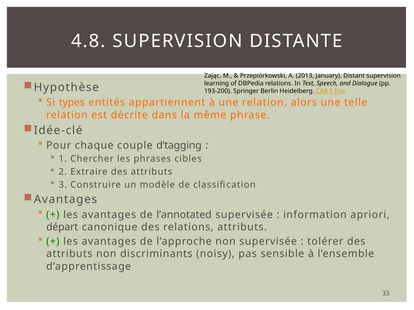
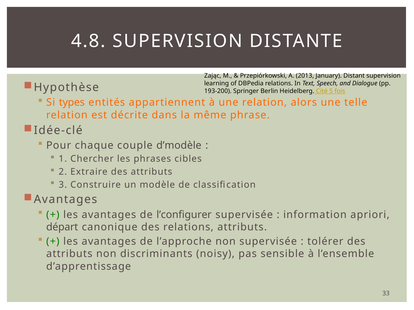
d’tagging: d’tagging -> d’modèle
l’annotated: l’annotated -> l’configurer
